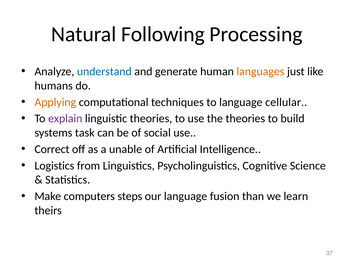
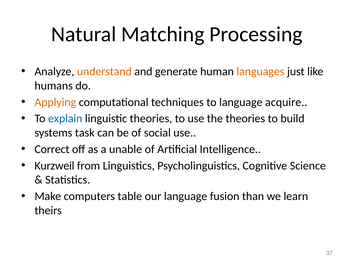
Following: Following -> Matching
understand colour: blue -> orange
cellular: cellular -> acquire
explain colour: purple -> blue
Logistics: Logistics -> Kurzweil
steps: steps -> table
